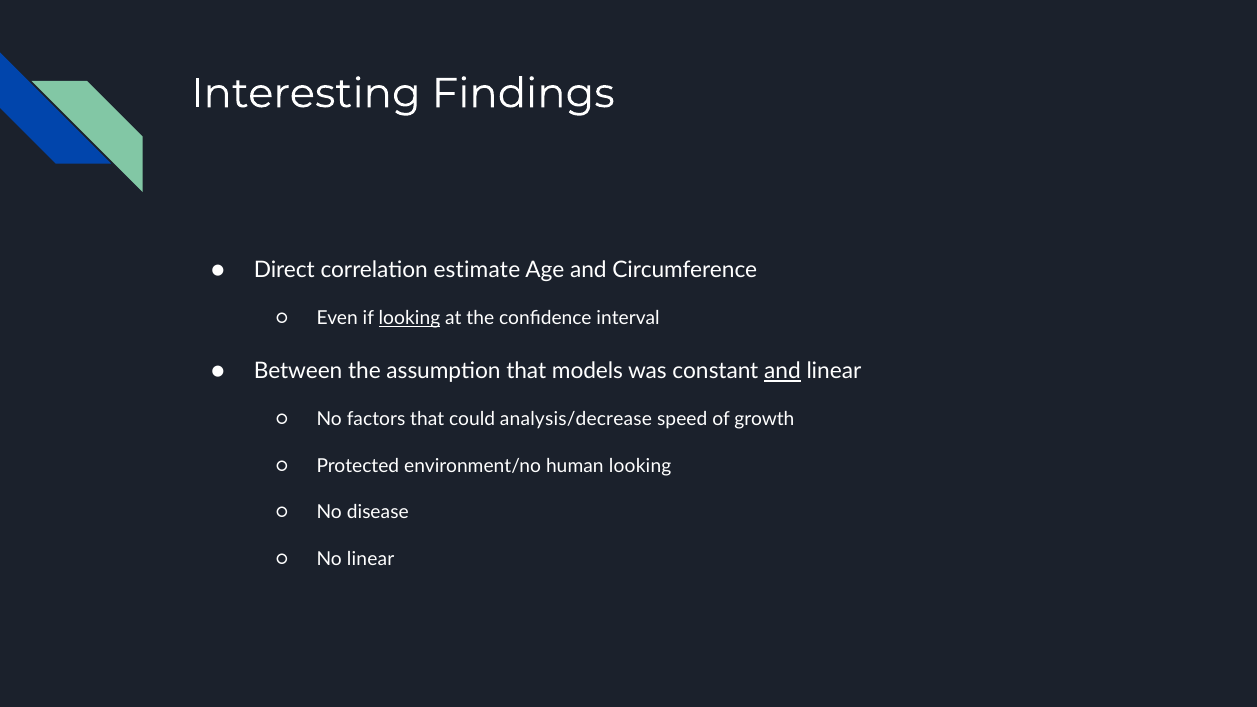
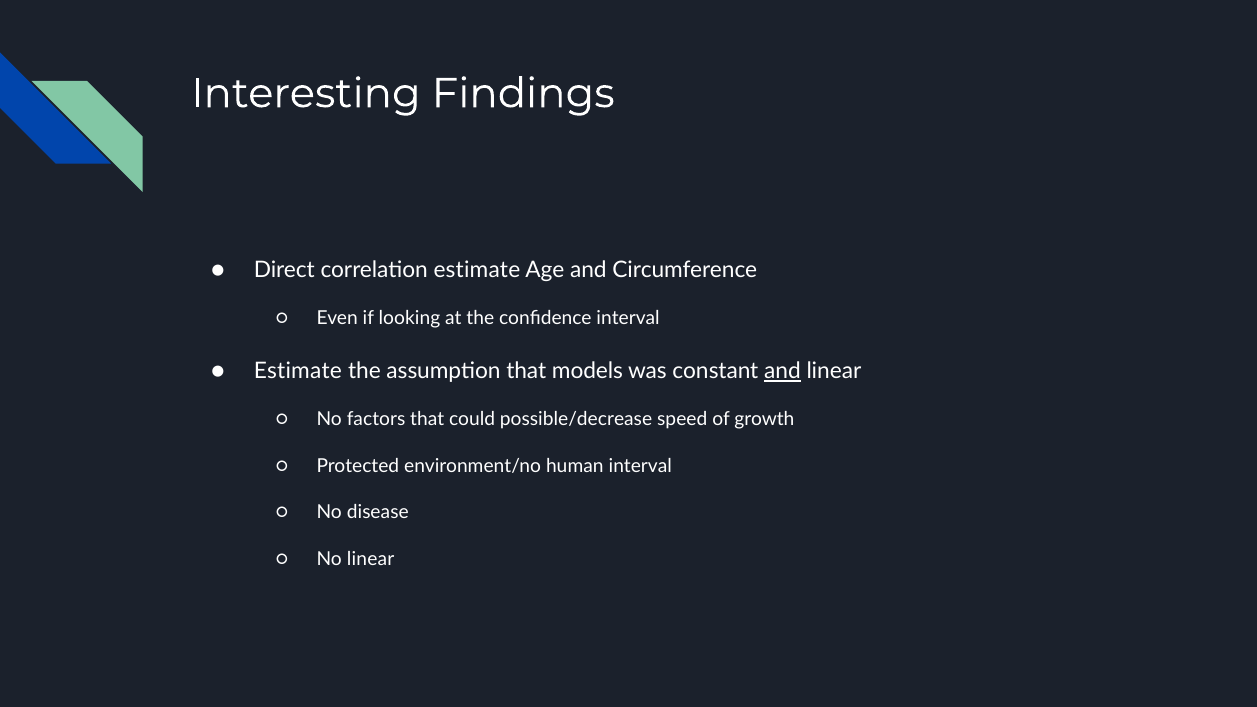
looking at (409, 318) underline: present -> none
Between at (298, 371): Between -> Estimate
analysis/decrease: analysis/decrease -> possible/decrease
human looking: looking -> interval
